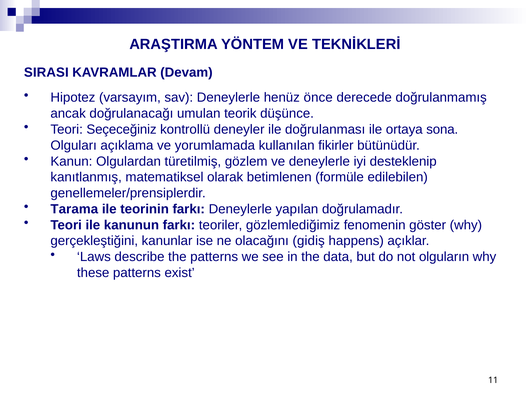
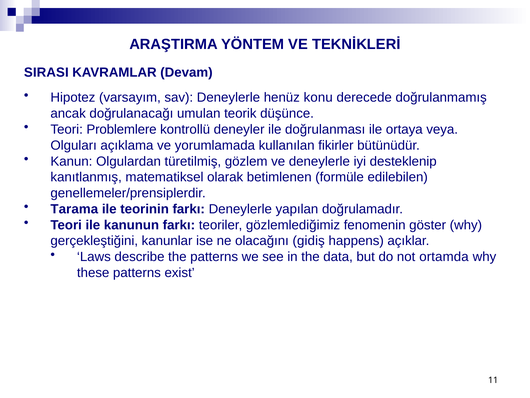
önce: önce -> konu
Seçeceğiniz: Seçeceğiniz -> Problemlere
sona: sona -> veya
olguların: olguların -> ortamda
